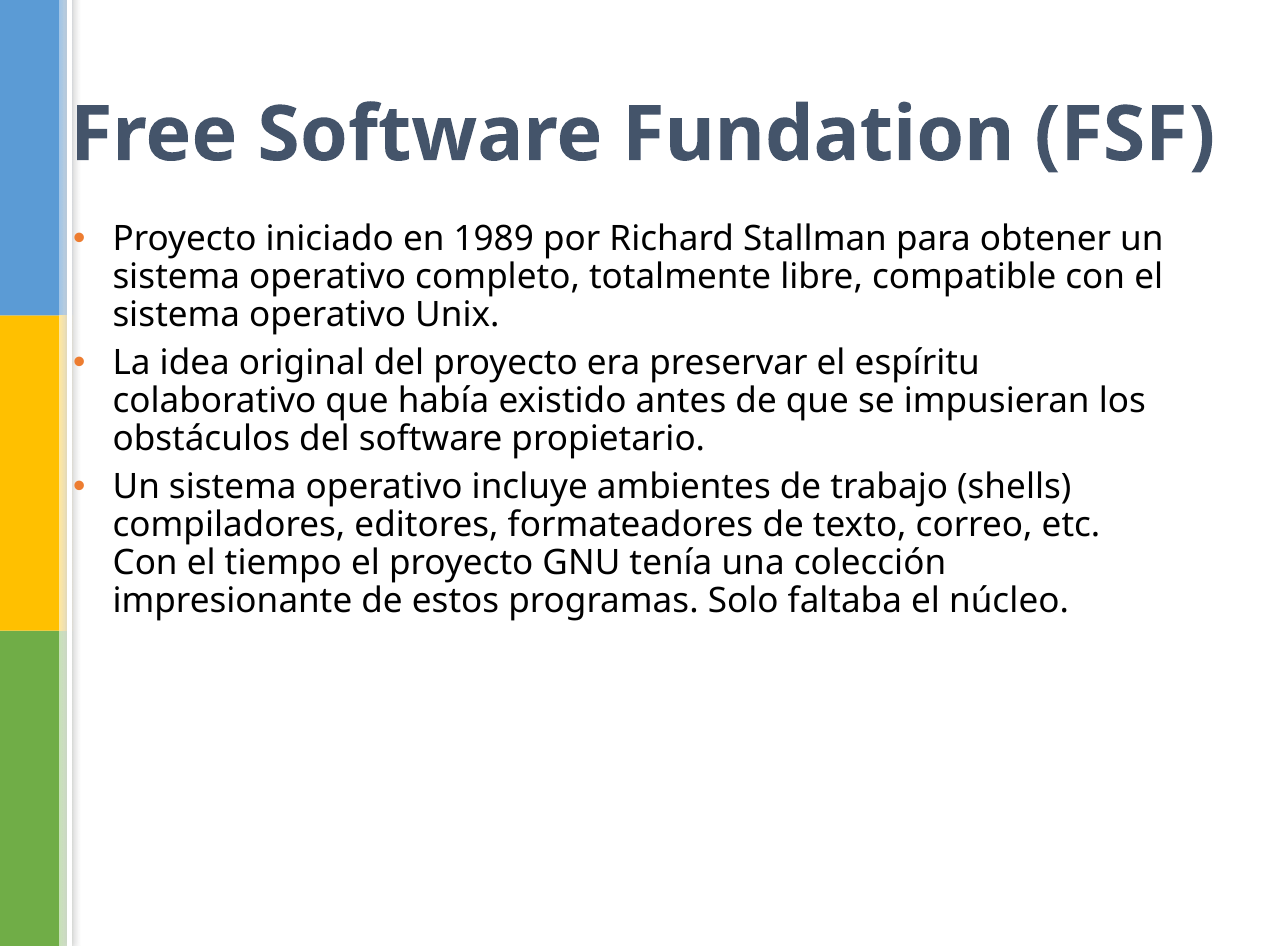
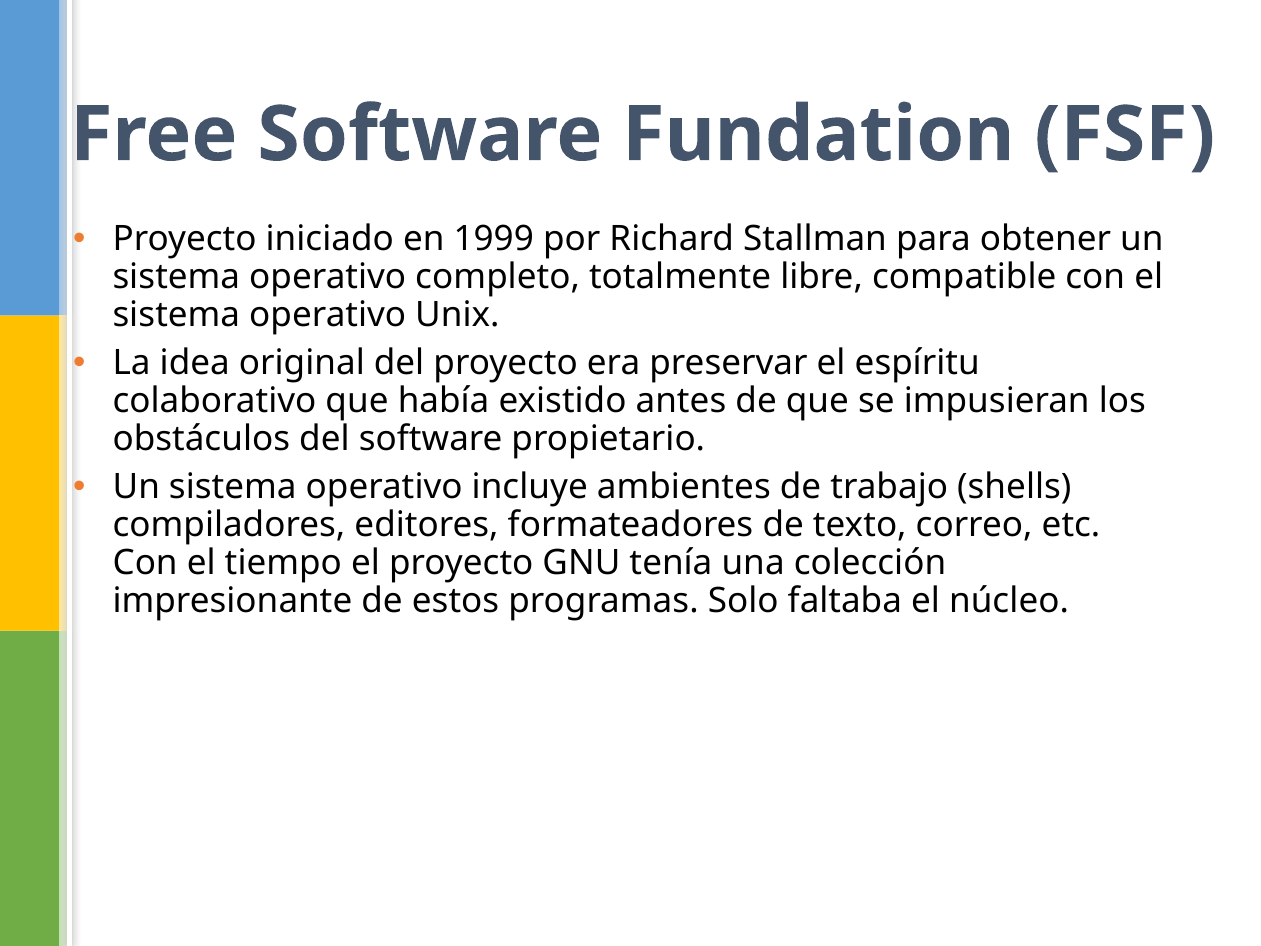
1989: 1989 -> 1999
